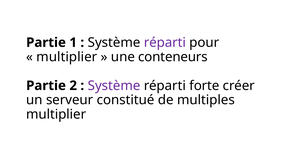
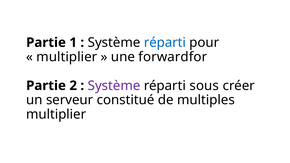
réparti at (165, 43) colour: purple -> blue
conteneurs: conteneurs -> forwardfor
forte: forte -> sous
